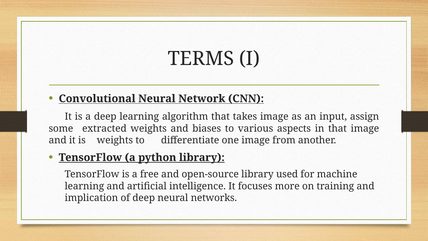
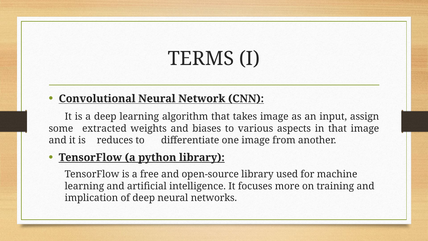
is weights: weights -> reduces
